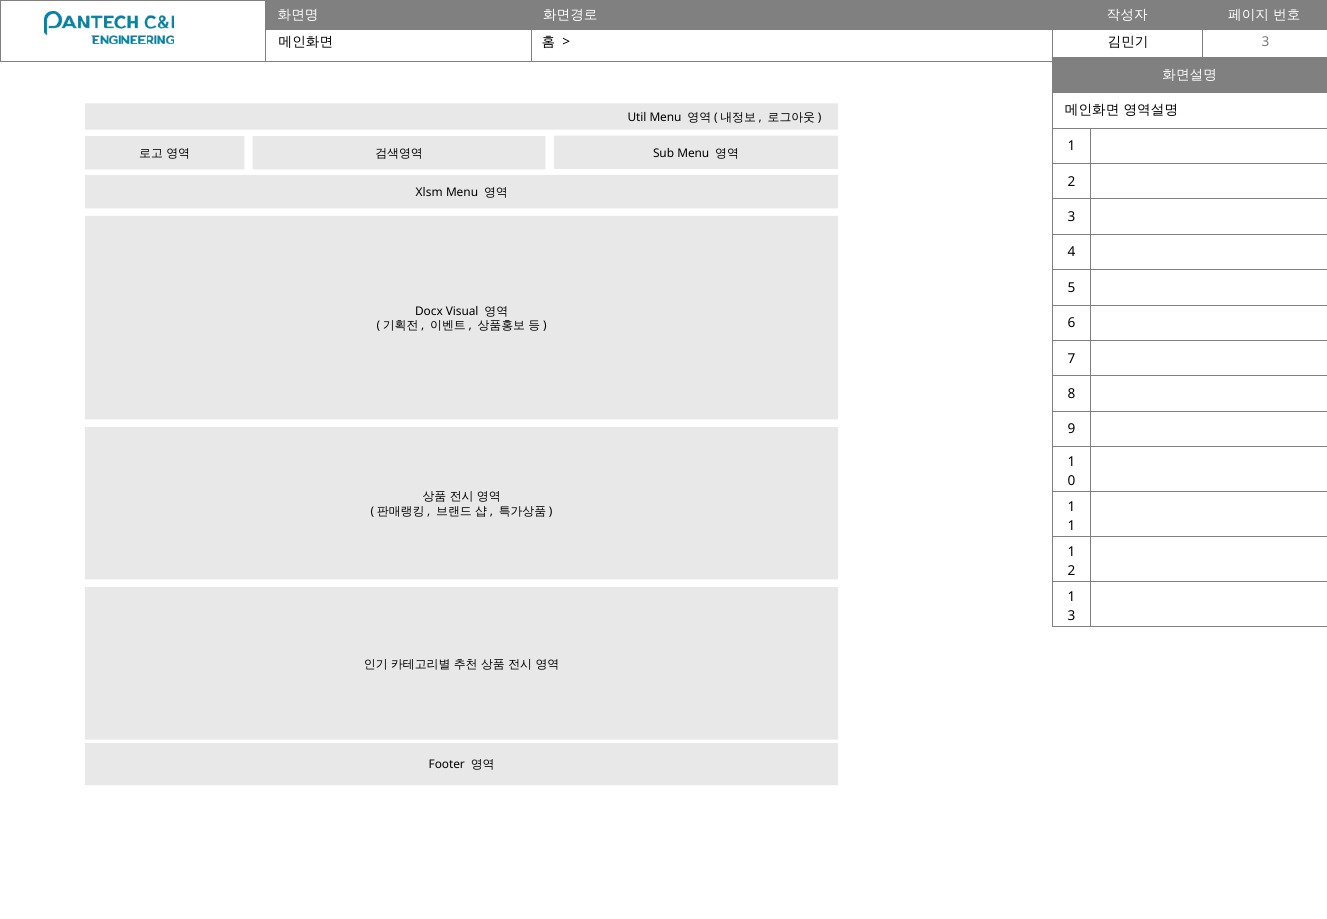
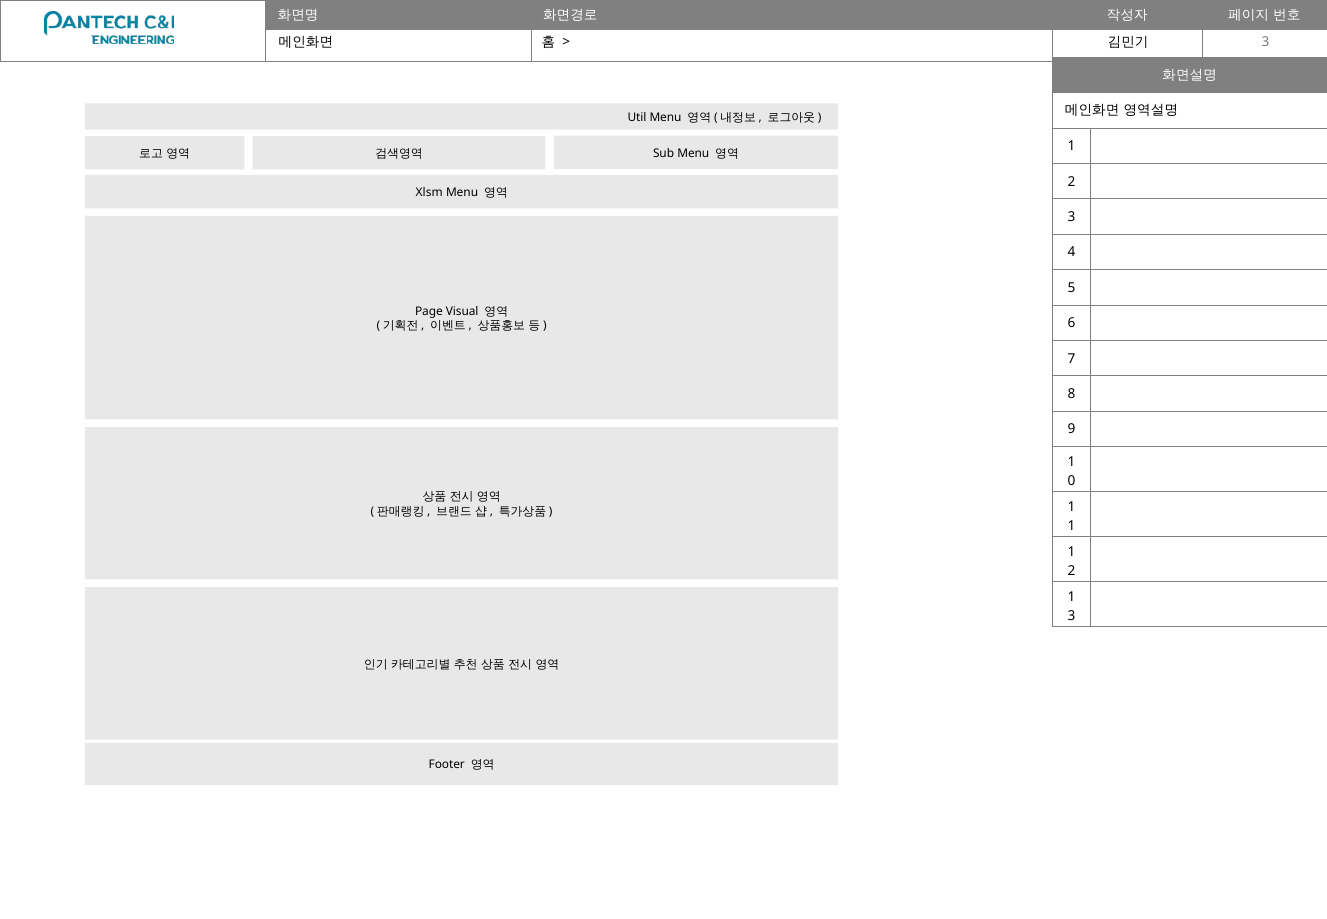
Docx: Docx -> Page
